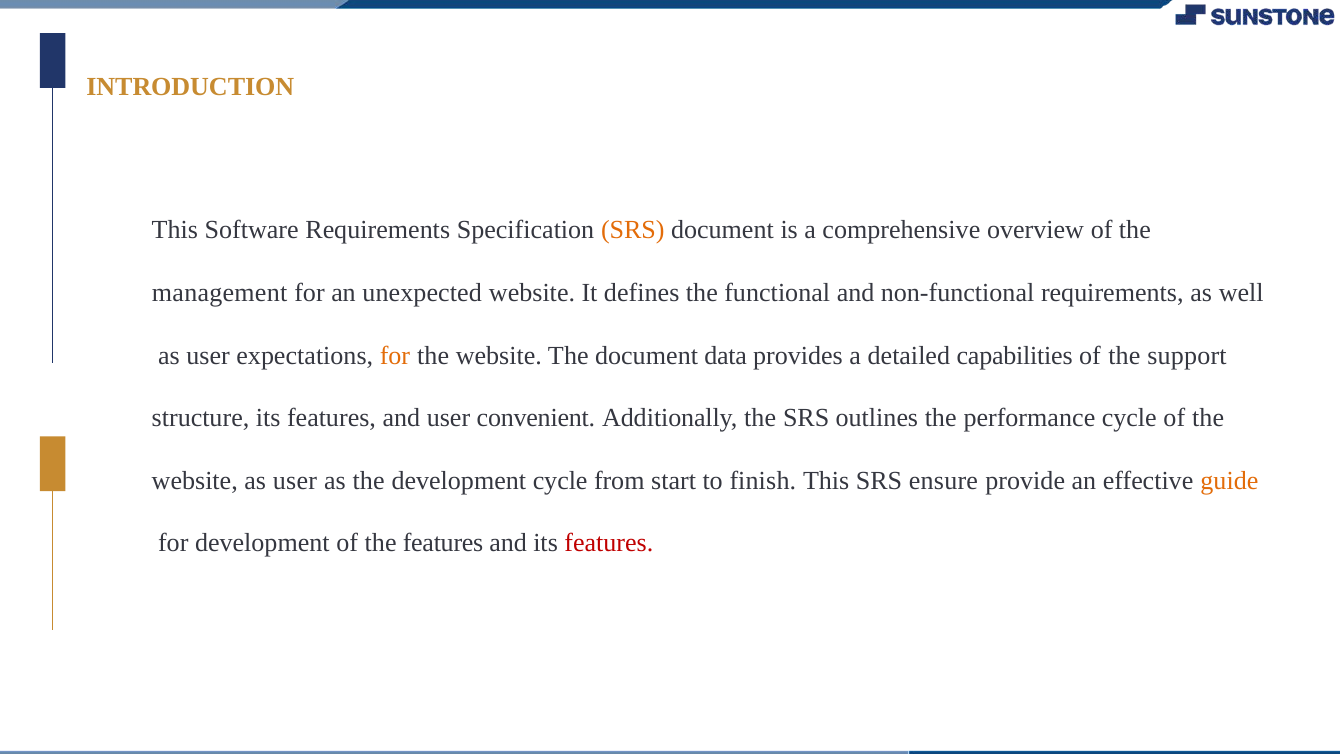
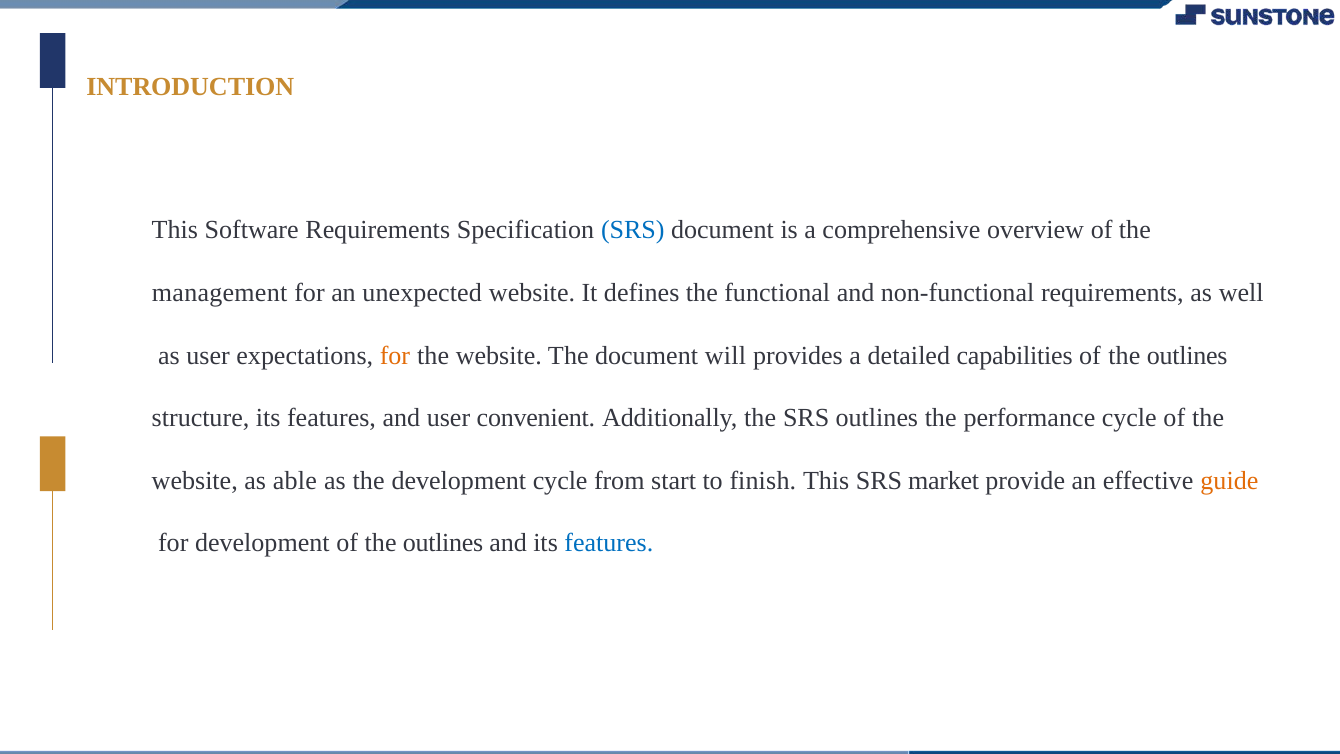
SRS at (633, 230) colour: orange -> blue
data: data -> will
support at (1187, 355): support -> outlines
website as user: user -> able
ensure: ensure -> market
development of the features: features -> outlines
features at (609, 543) colour: red -> blue
